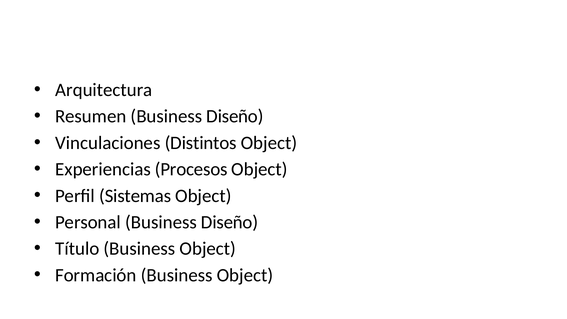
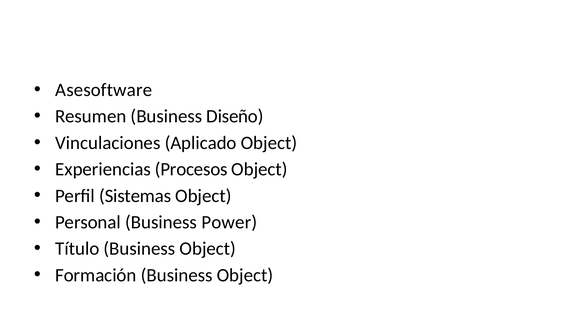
Arquitectura: Arquitectura -> Asesoftware
Distintos: Distintos -> Aplicado
Personal Business Diseño: Diseño -> Power
